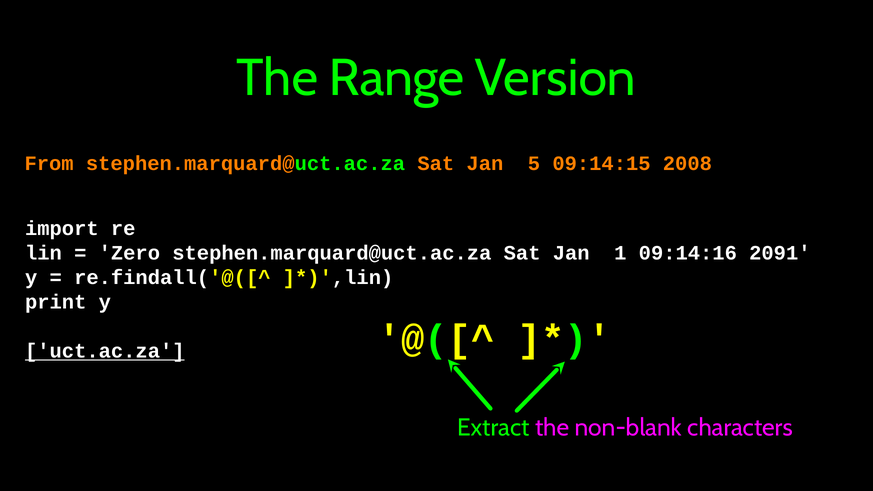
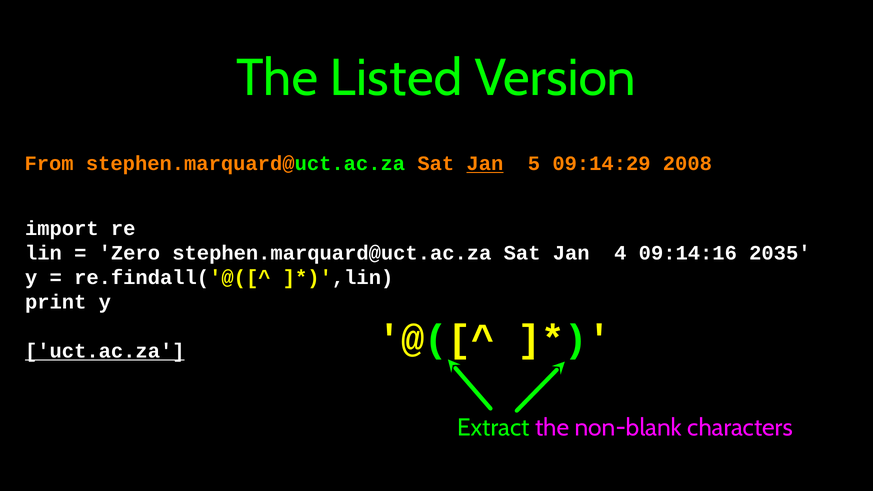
Range: Range -> Listed
Jan at (485, 164) underline: none -> present
09:14:15: 09:14:15 -> 09:14:29
1: 1 -> 4
2091: 2091 -> 2035
